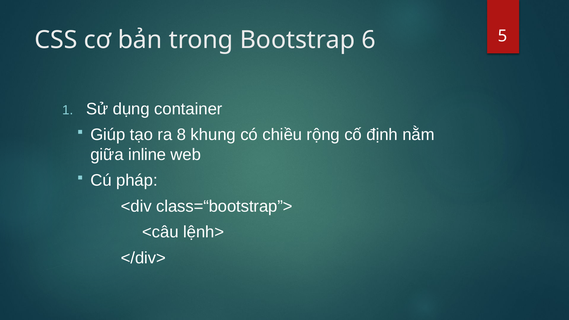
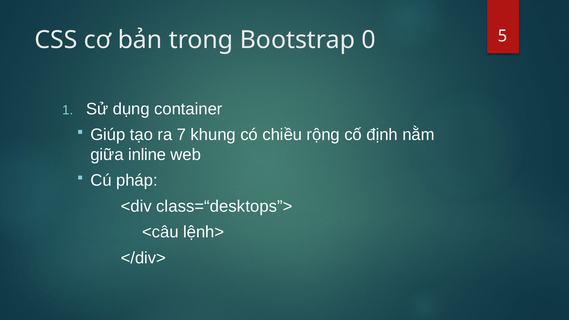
6: 6 -> 0
8: 8 -> 7
class=“bootstrap”>: class=“bootstrap”> -> class=“desktops”>
